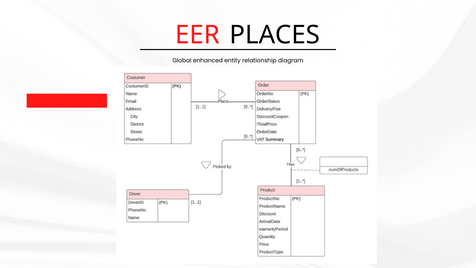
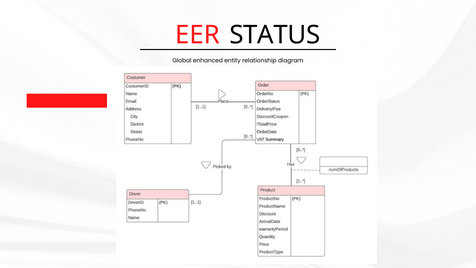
PLACES: PLACES -> STATUS
